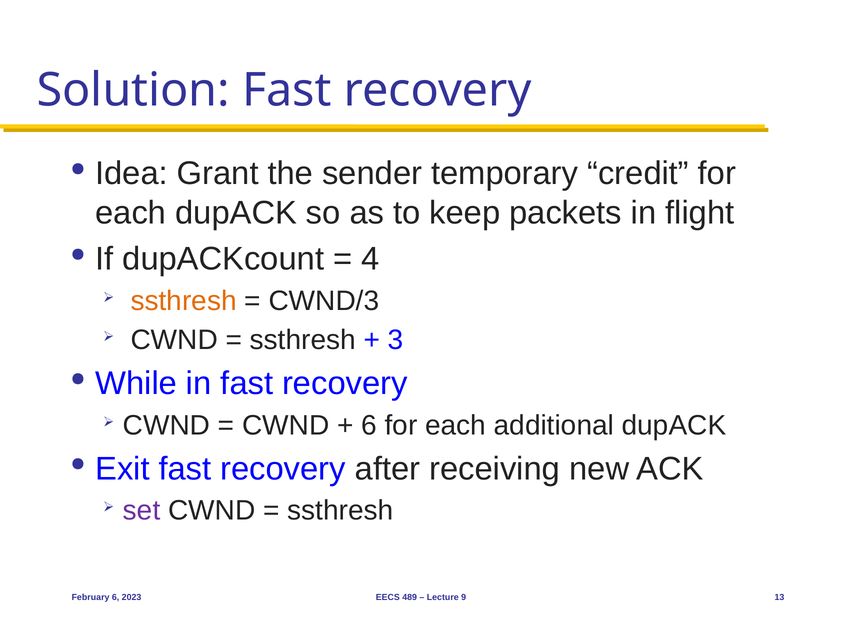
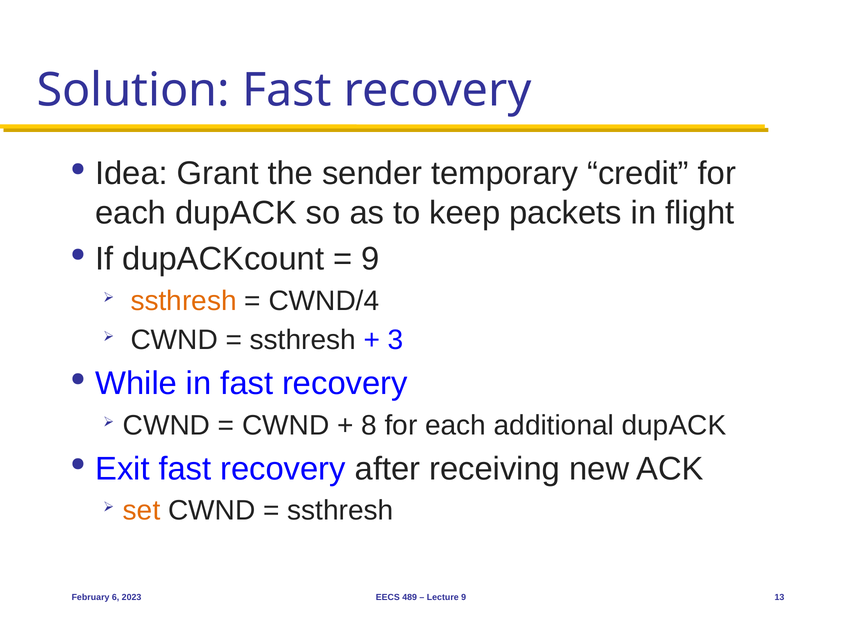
4 at (370, 259): 4 -> 9
CWND/3: CWND/3 -> CWND/4
6 at (369, 425): 6 -> 8
set colour: purple -> orange
